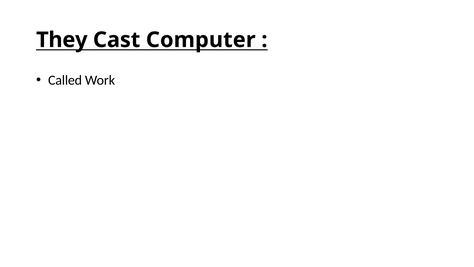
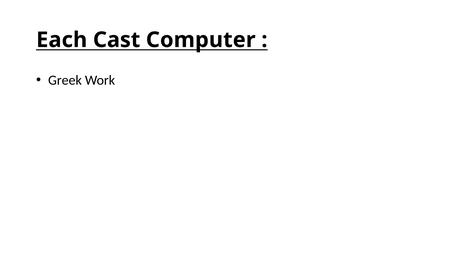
They: They -> Each
Called: Called -> Greek
